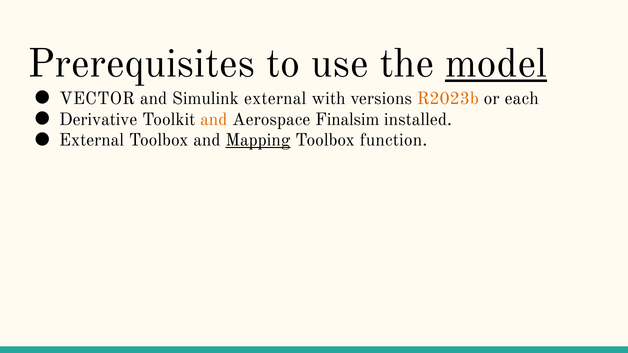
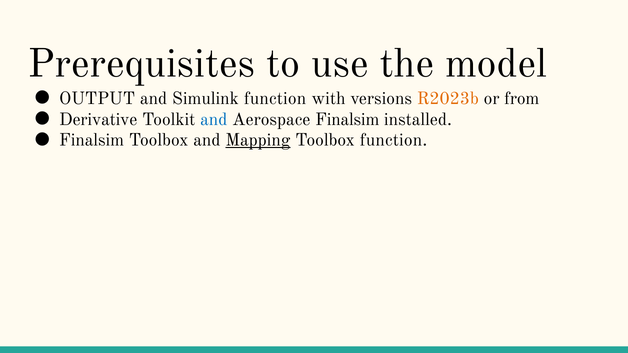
model underline: present -> none
VECTOR: VECTOR -> OUTPUT
Simulink external: external -> function
each: each -> from
and at (214, 119) colour: orange -> blue
External at (92, 140): External -> Finalsim
